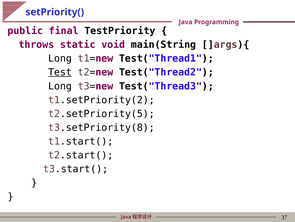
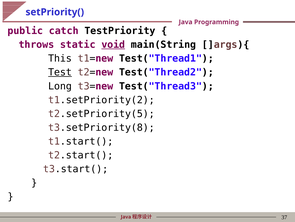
final: final -> catch
void underline: none -> present
Long at (60, 58): Long -> This
